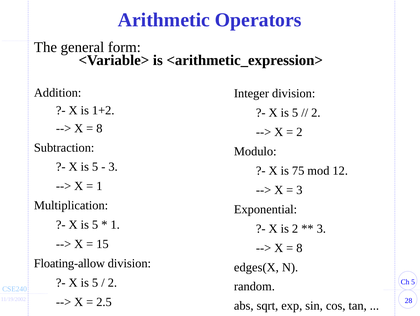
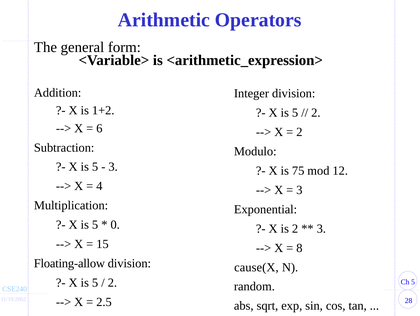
8 at (99, 128): 8 -> 6
1 at (99, 186): 1 -> 4
1 at (115, 224): 1 -> 0
edges(X: edges(X -> cause(X
